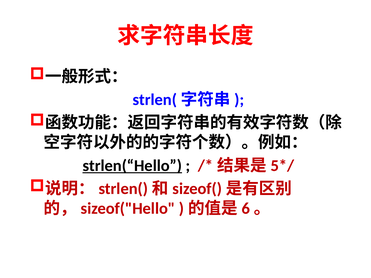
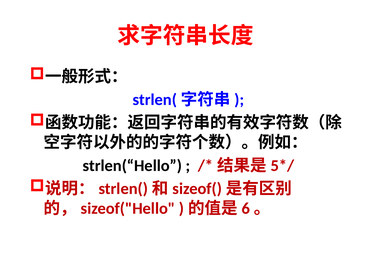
strlen(“Hello underline: present -> none
